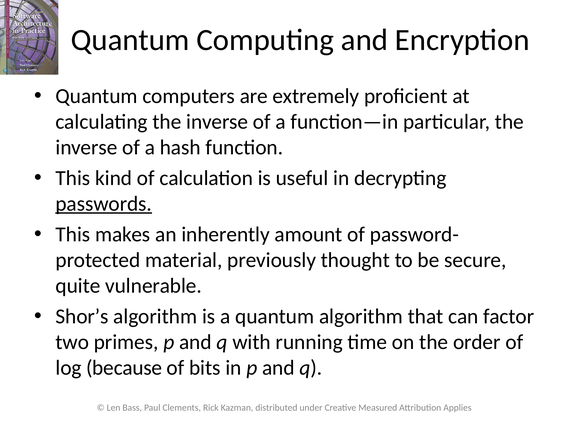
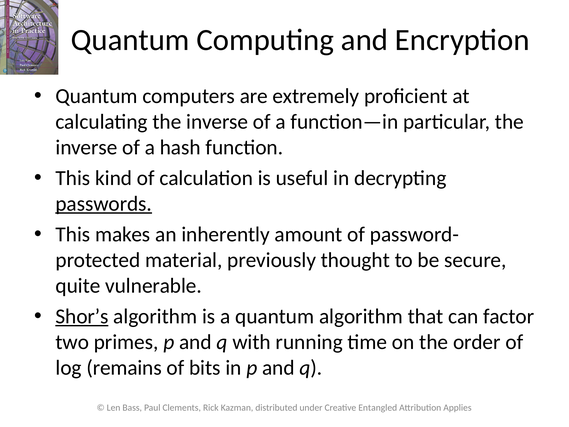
Shor’s underline: none -> present
because: because -> remains
Measured: Measured -> Entangled
